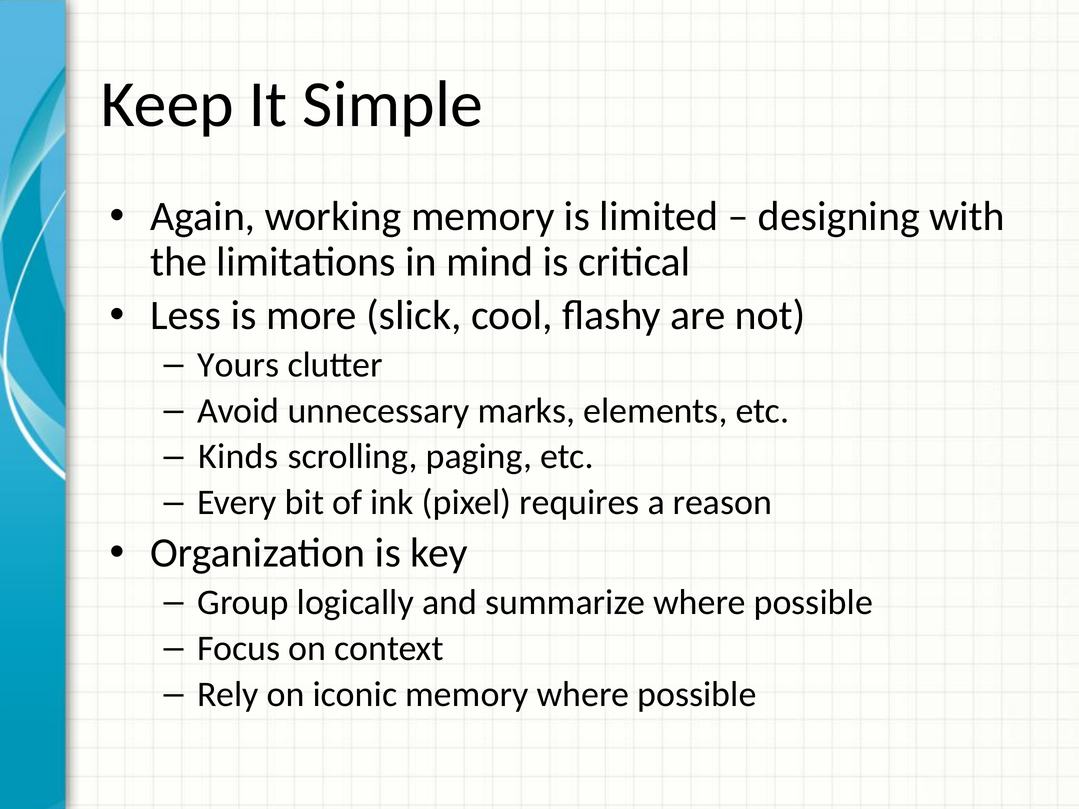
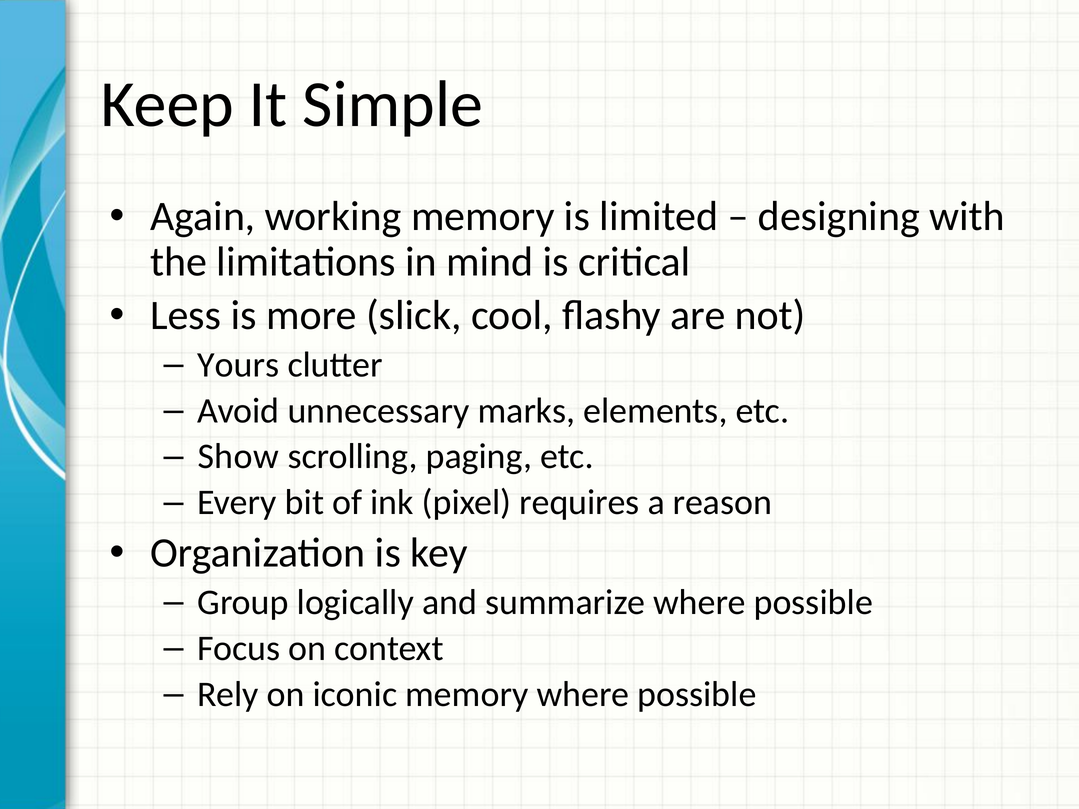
Kinds: Kinds -> Show
